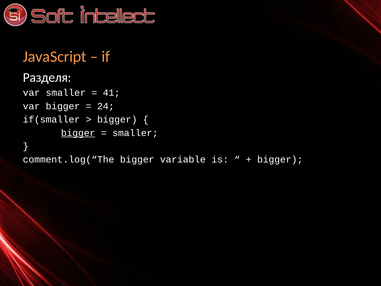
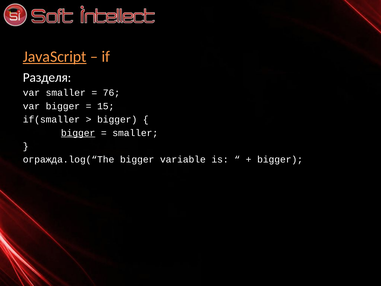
JavaScript underline: none -> present
41: 41 -> 76
24: 24 -> 15
comment.log(“The: comment.log(“The -> огражда.log(“The
